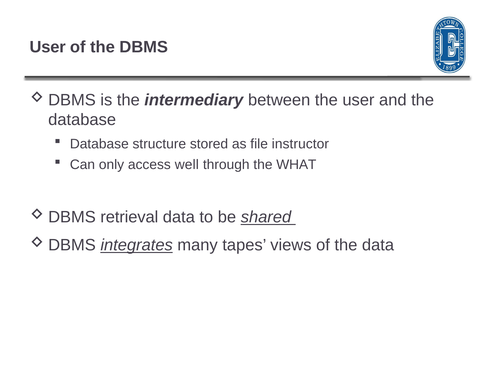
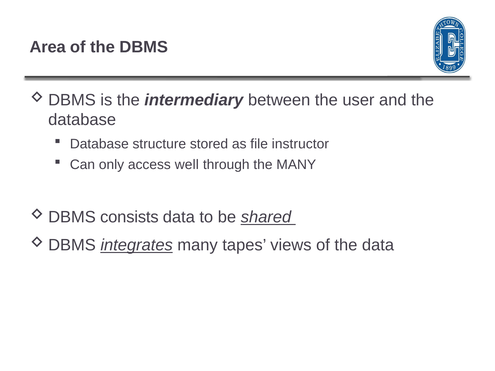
User at (48, 47): User -> Area
the WHAT: WHAT -> MANY
retrieval: retrieval -> consists
